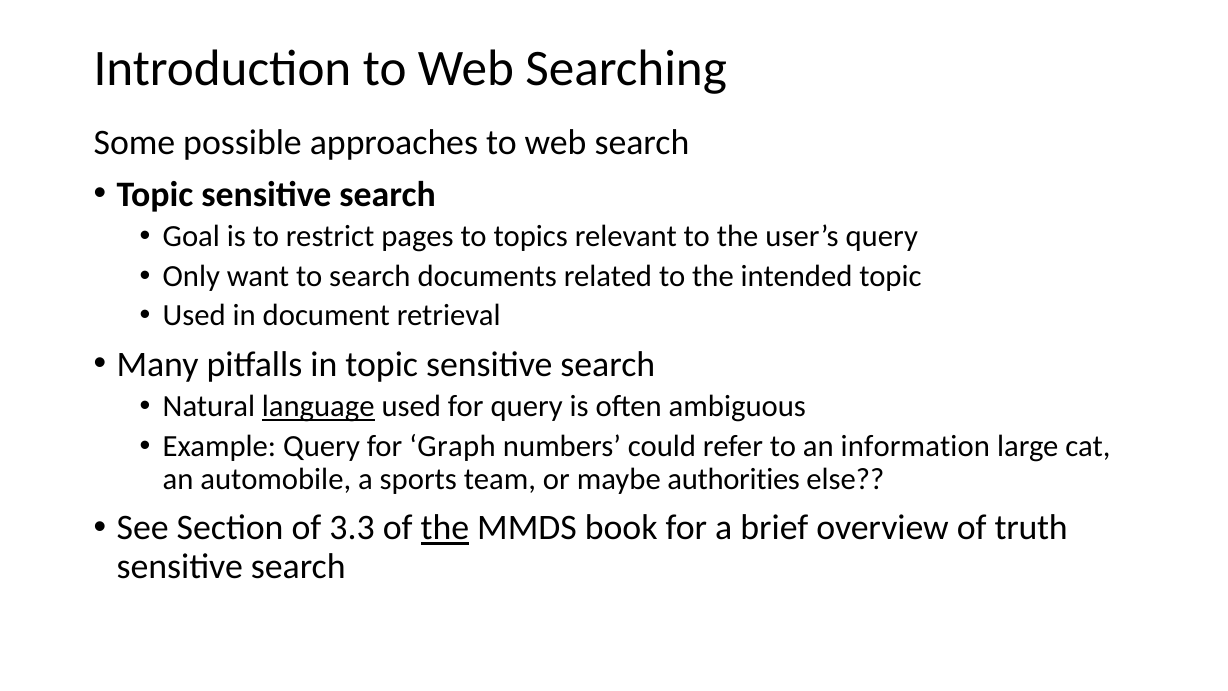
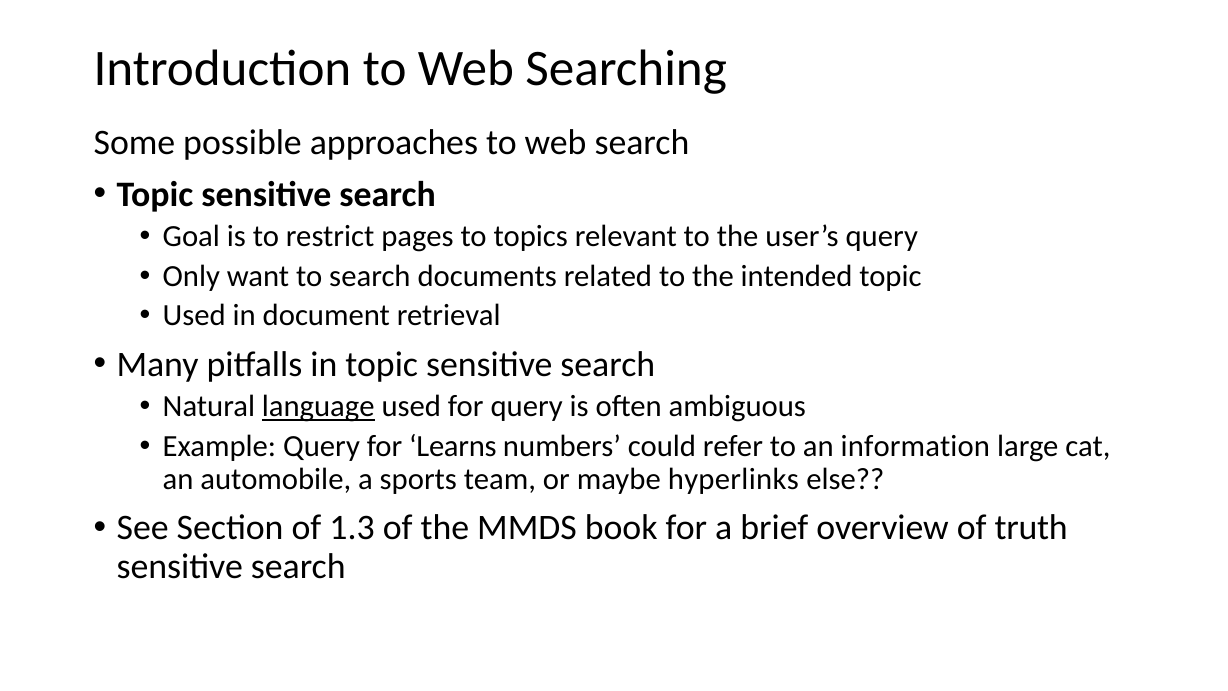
Graph: Graph -> Learns
authorities: authorities -> hyperlinks
3.3: 3.3 -> 1.3
the at (445, 528) underline: present -> none
